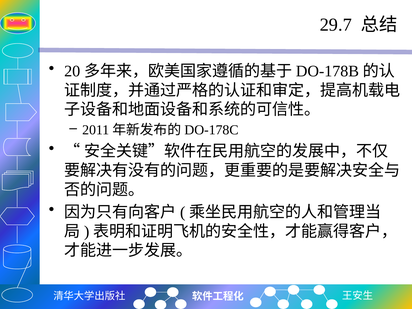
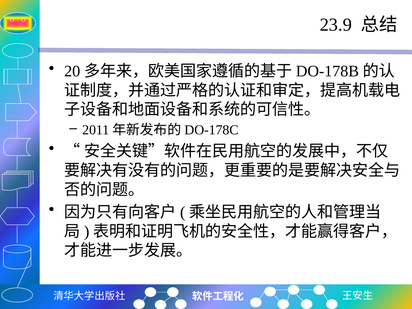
29.7: 29.7 -> 23.9
